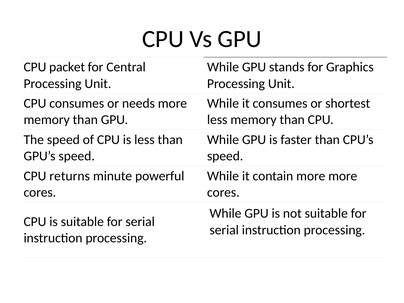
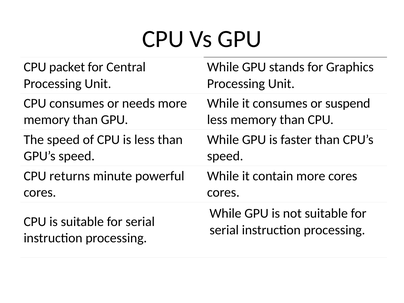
shortest: shortest -> suspend
more more: more -> cores
